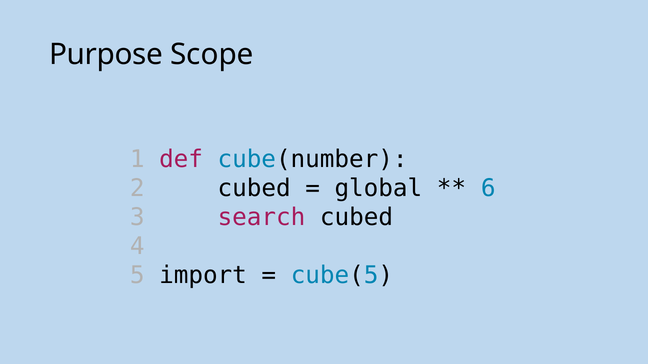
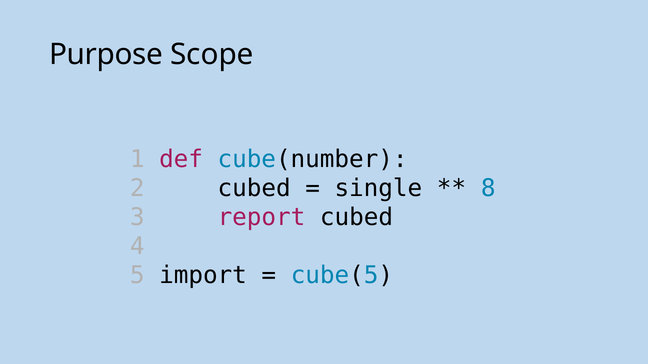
global: global -> single
6: 6 -> 8
search: search -> report
